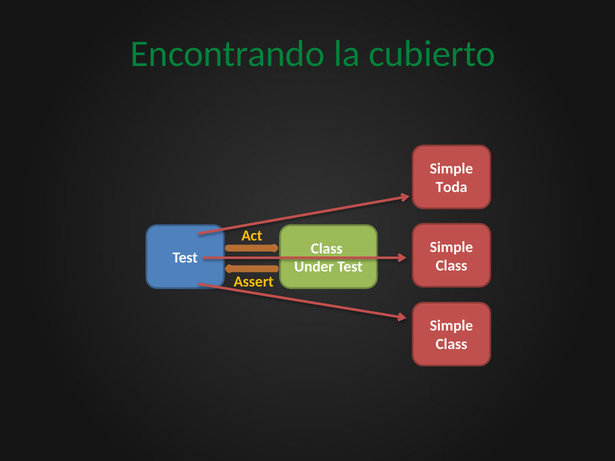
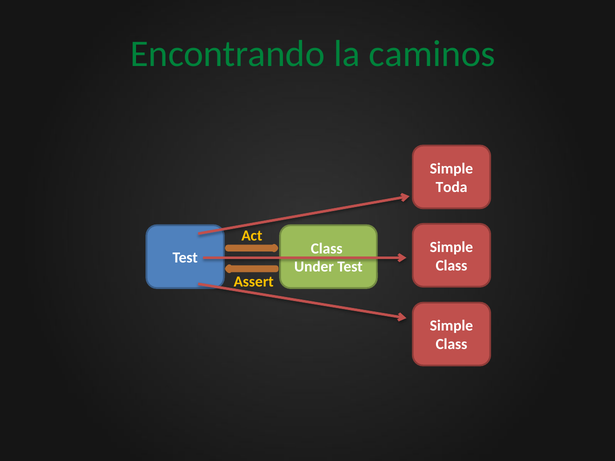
cubierto: cubierto -> caminos
